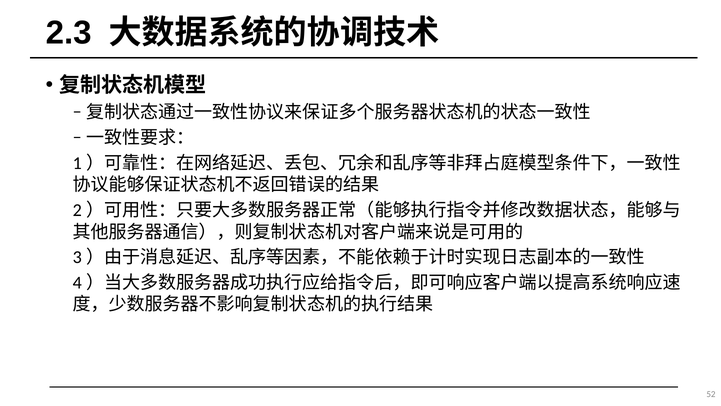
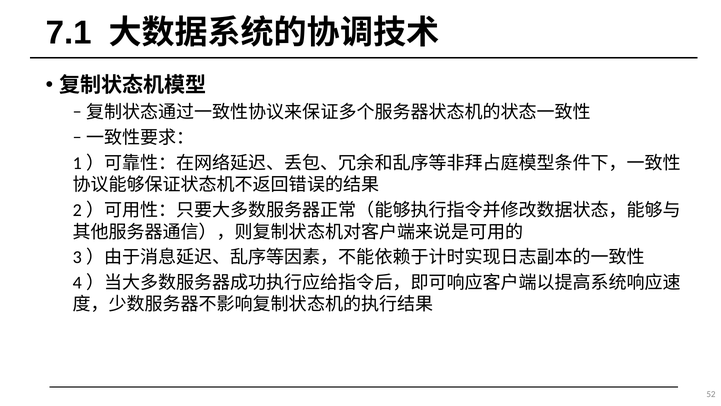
2.3: 2.3 -> 7.1
